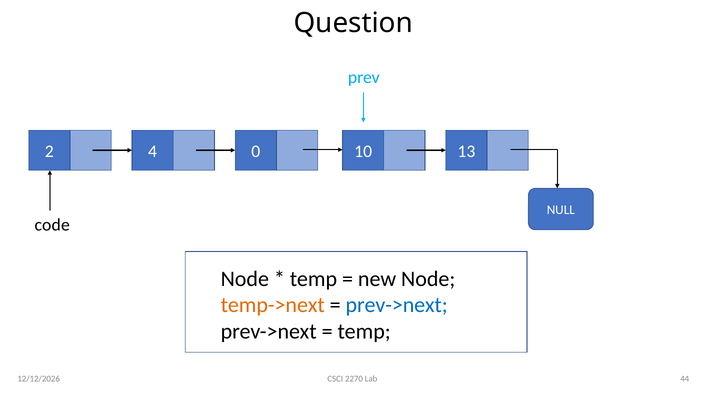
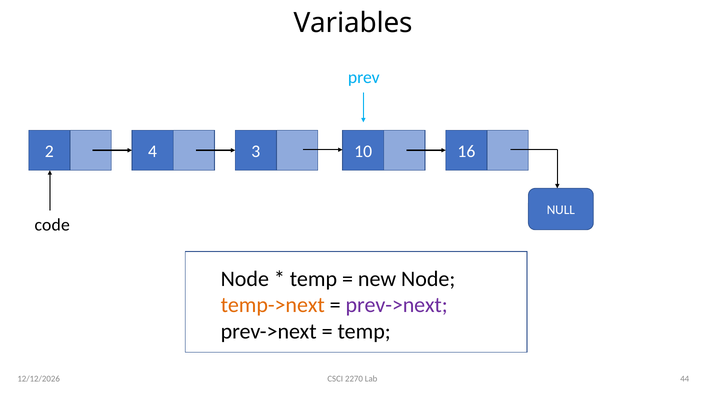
Question: Question -> Variables
0: 0 -> 3
13: 13 -> 16
prev->next at (397, 305) colour: blue -> purple
